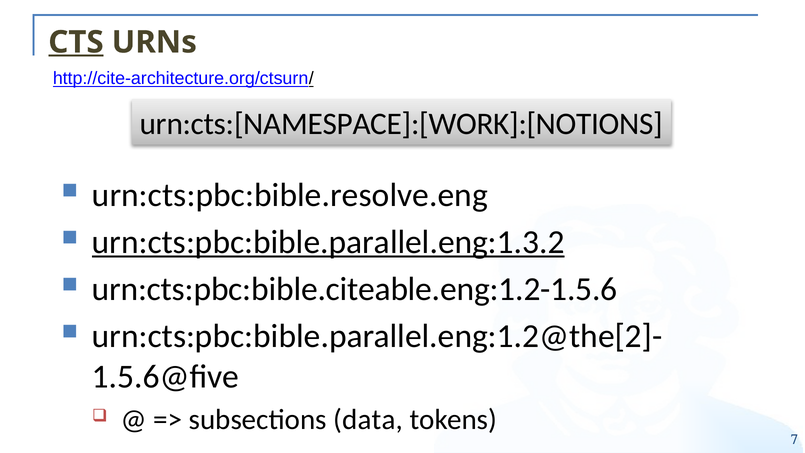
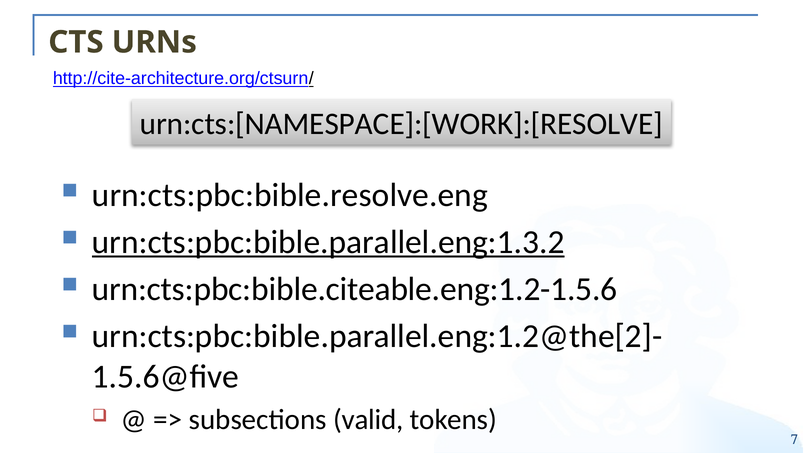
CTS underline: present -> none
urn:cts:[NAMESPACE]:[WORK]:[NOTIONS: urn:cts:[NAMESPACE]:[WORK]:[NOTIONS -> urn:cts:[NAMESPACE]:[WORK]:[RESOLVE
data: data -> valid
